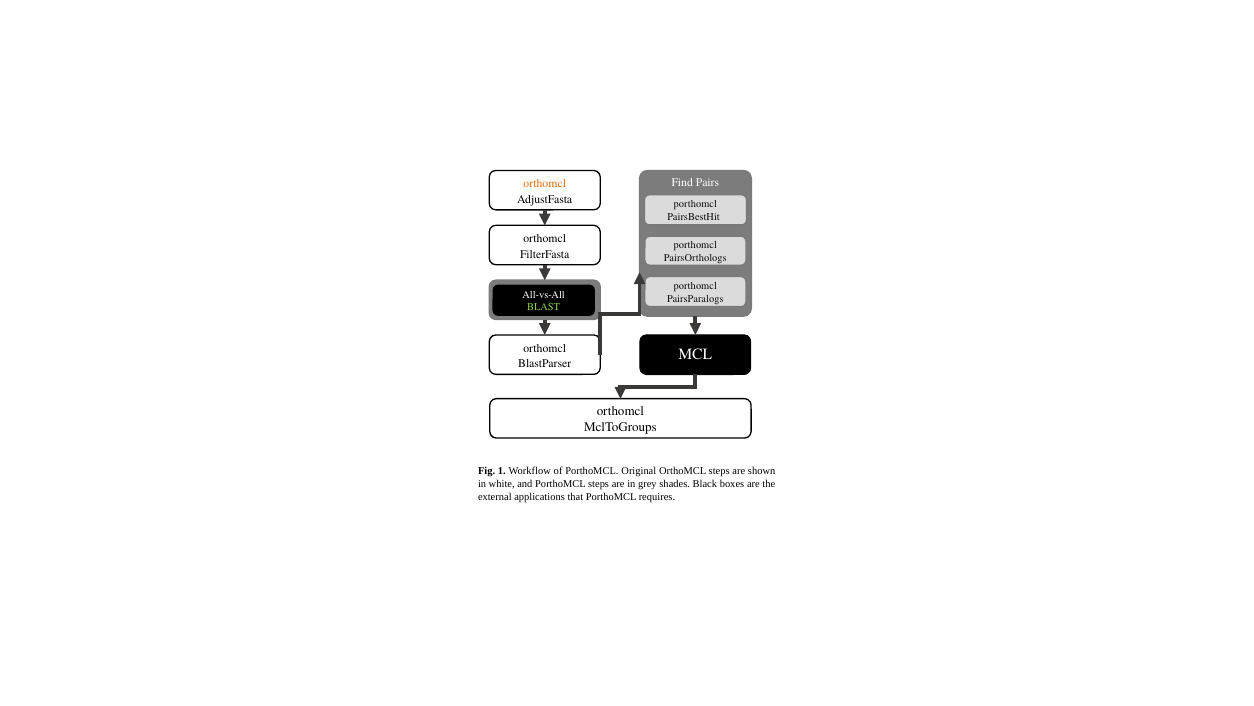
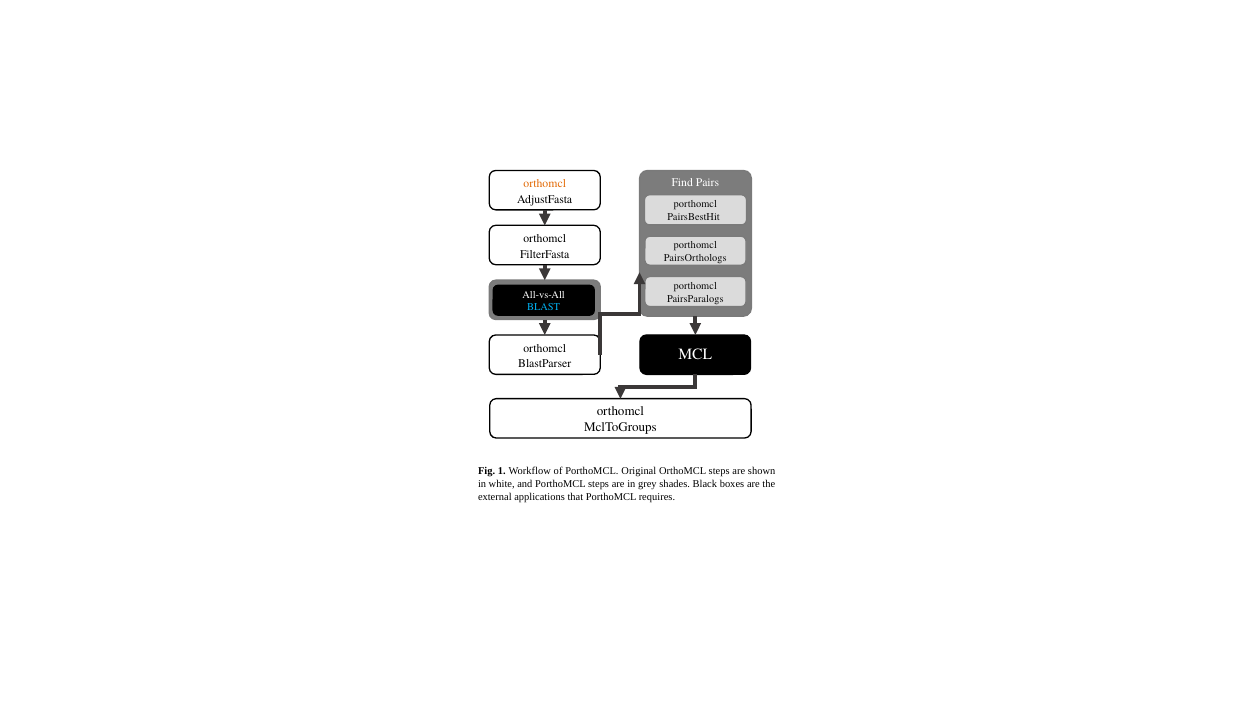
BLAST colour: light green -> light blue
